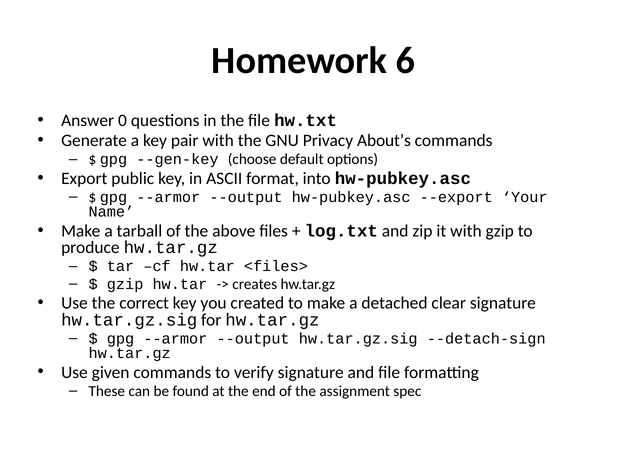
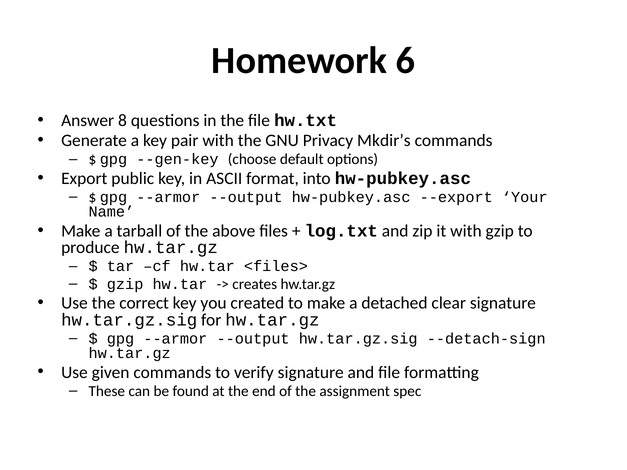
0: 0 -> 8
About’s: About’s -> Mkdir’s
